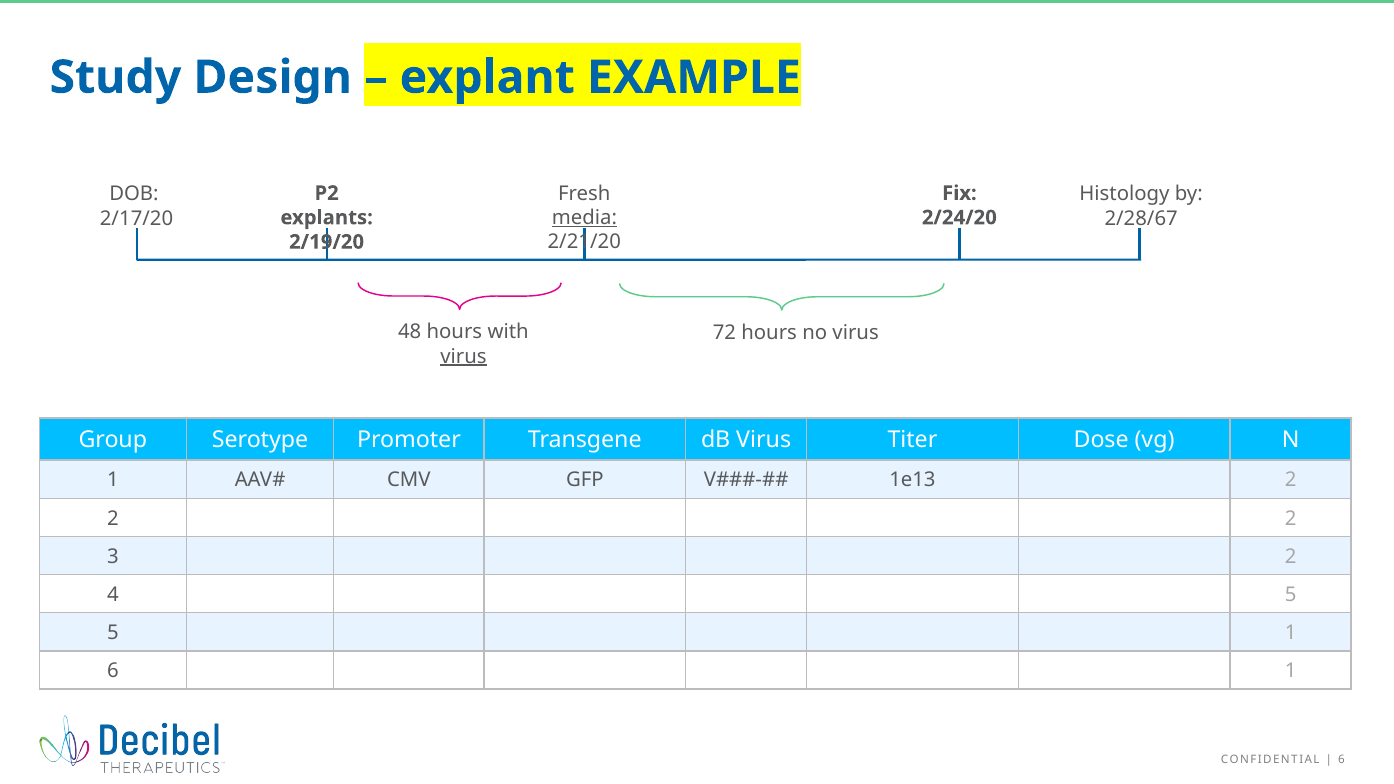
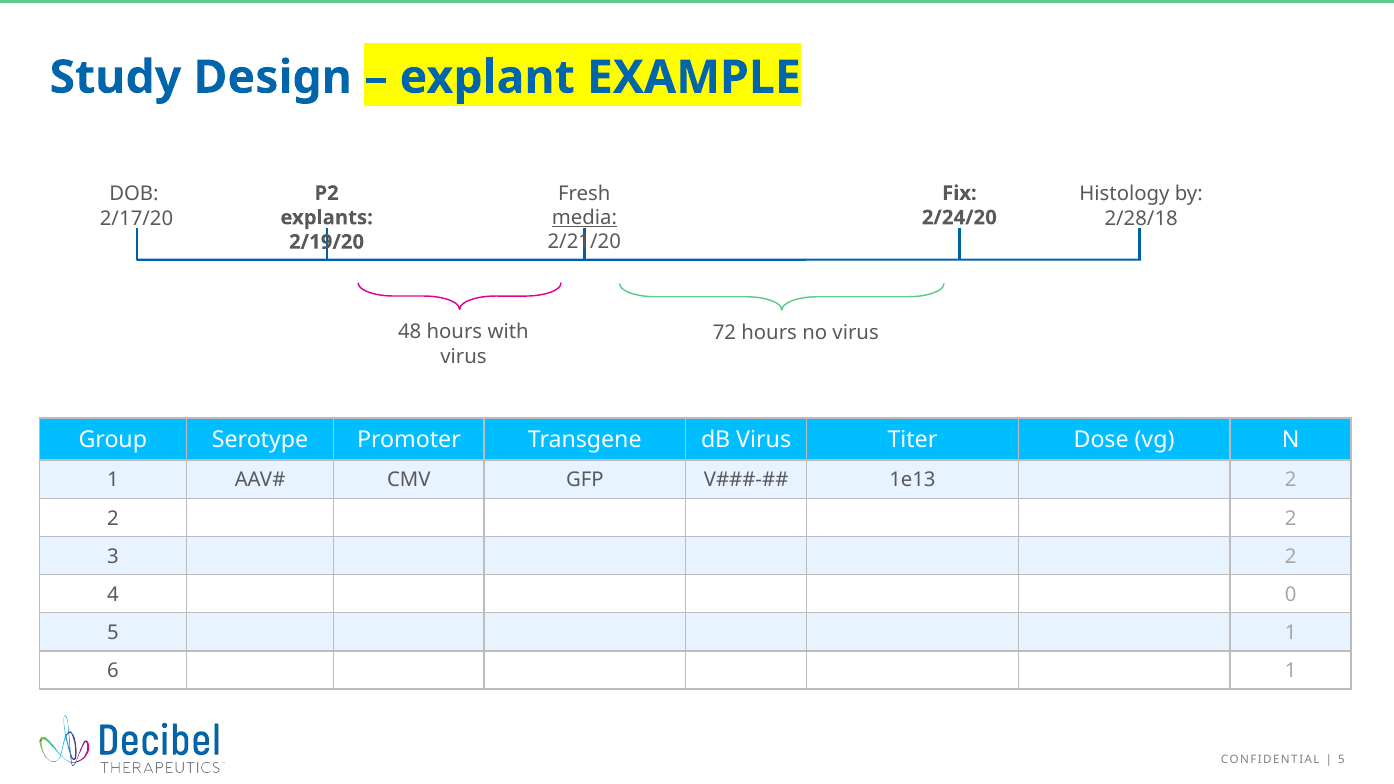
2/28/67: 2/28/67 -> 2/28/18
virus at (463, 356) underline: present -> none
4 5: 5 -> 0
6 at (1341, 760): 6 -> 5
